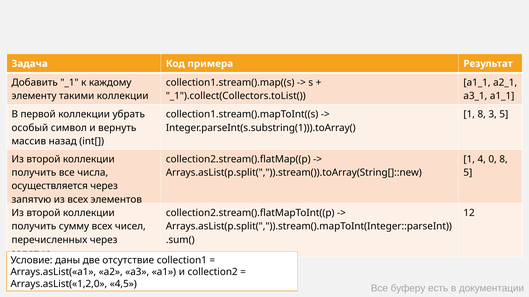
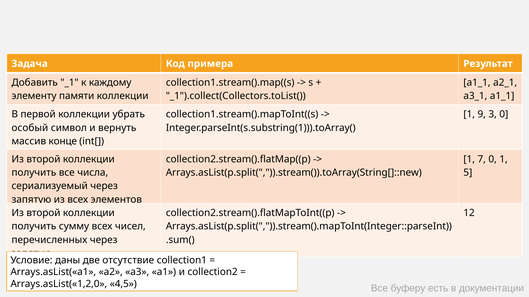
такими: такими -> памяти
1 8: 8 -> 9
3 5: 5 -> 0
назад: назад -> конце
4: 4 -> 7
0 8: 8 -> 1
осуществляется: осуществляется -> сериализуемый
